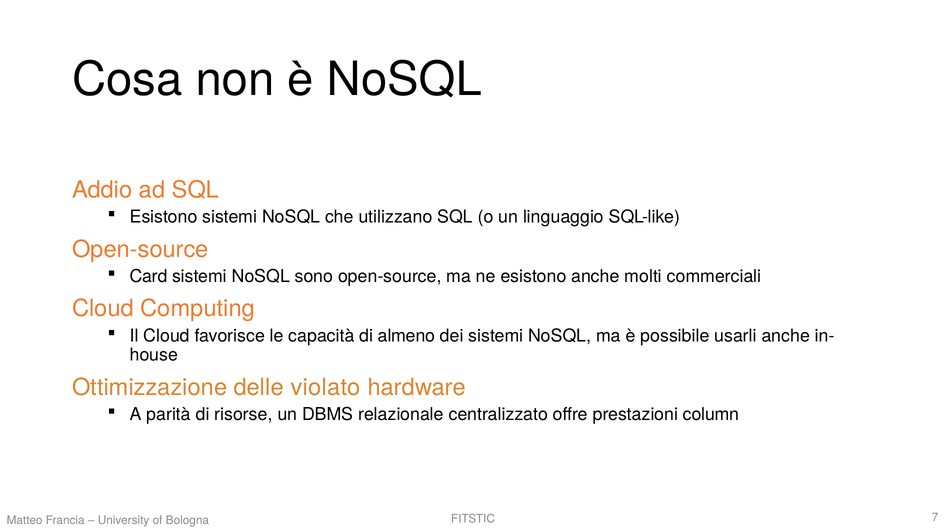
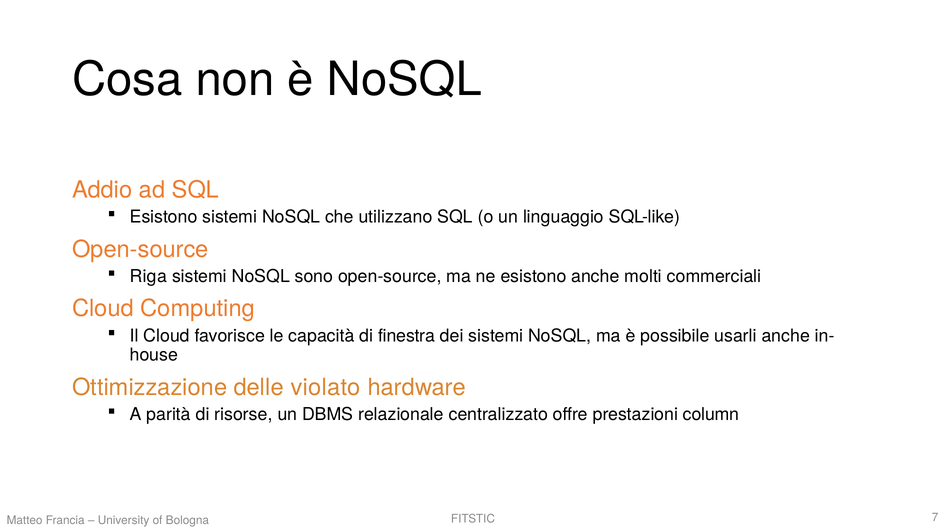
Card: Card -> Riga
almeno: almeno -> finestra
